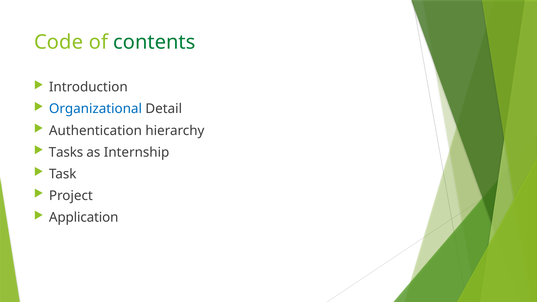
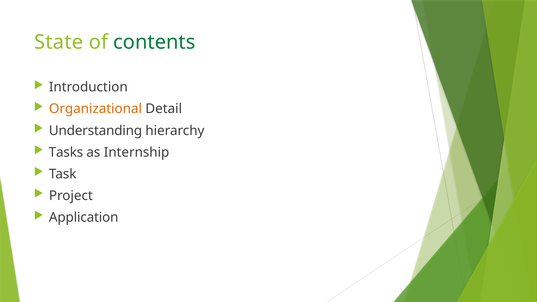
Code: Code -> State
Organizational colour: blue -> orange
Authentication: Authentication -> Understanding
